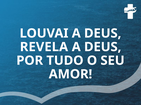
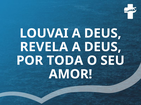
TUDO: TUDO -> TODA
